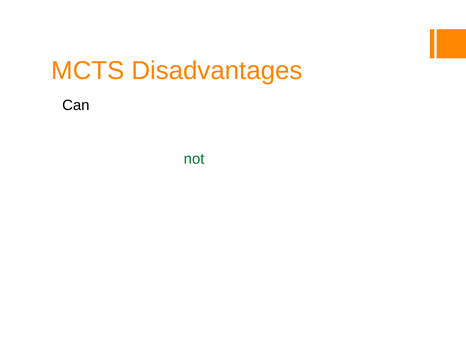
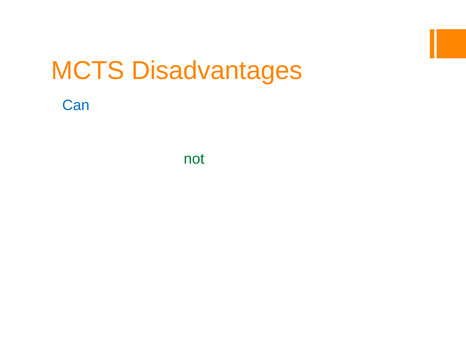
Can at (76, 105) colour: black -> blue
